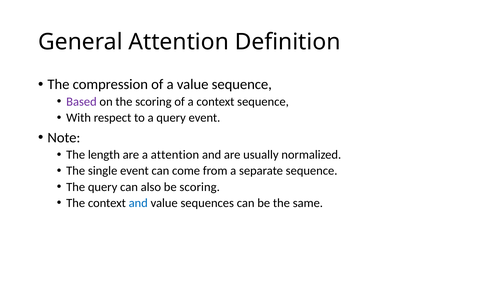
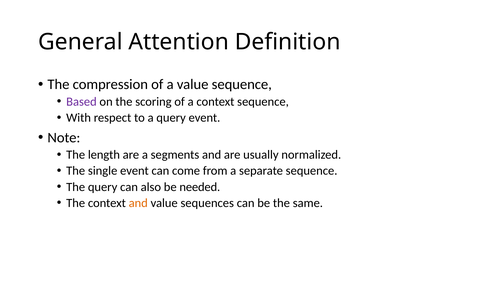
a attention: attention -> segments
be scoring: scoring -> needed
and at (138, 203) colour: blue -> orange
